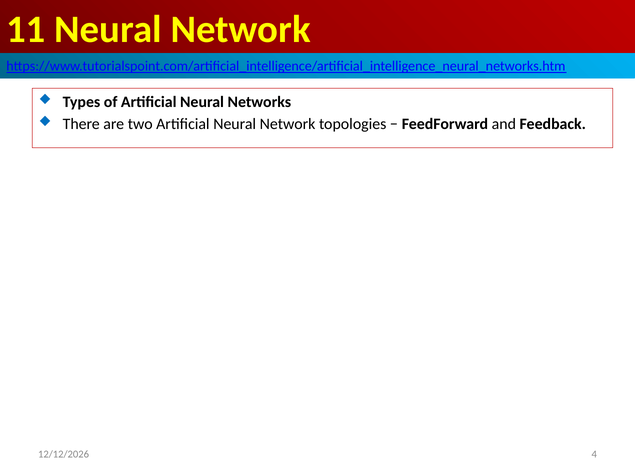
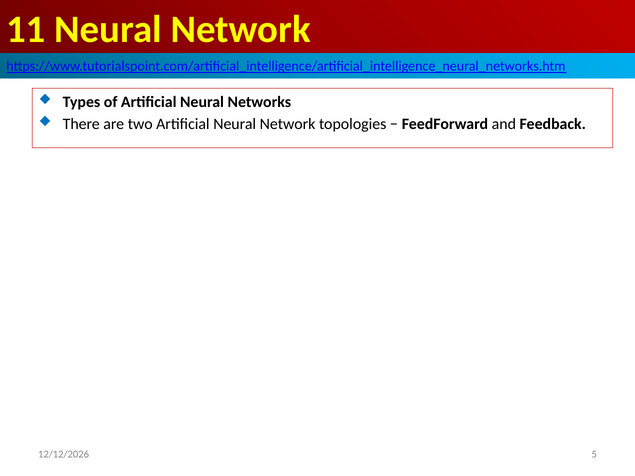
4: 4 -> 5
